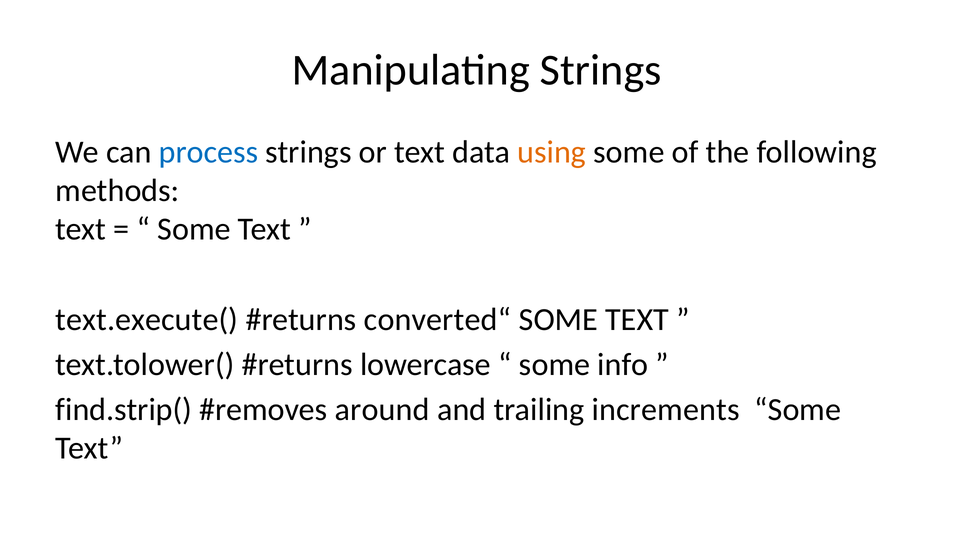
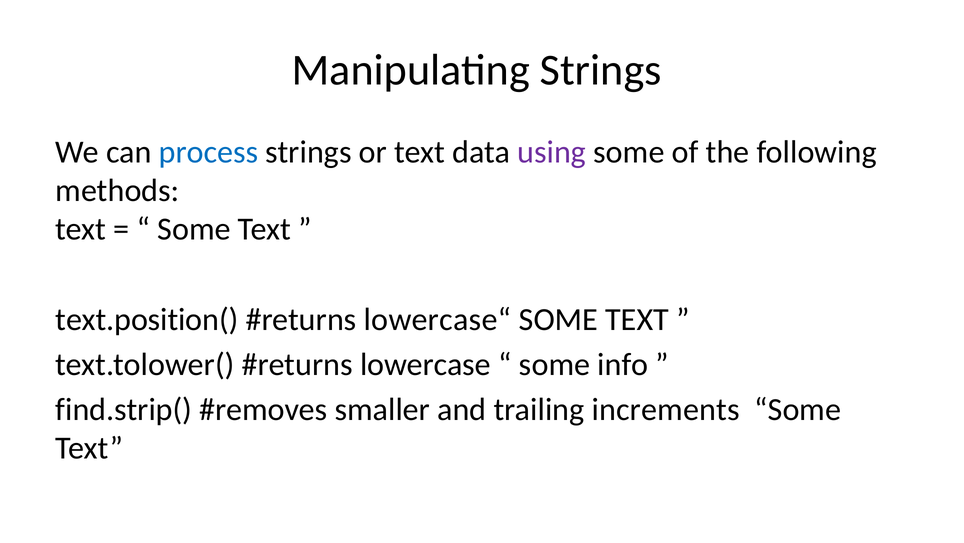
using colour: orange -> purple
text.execute(: text.execute( -> text.position(
converted“: converted“ -> lowercase“
around: around -> smaller
